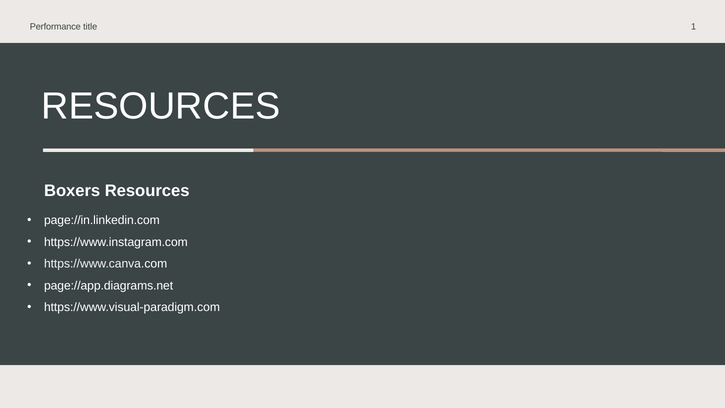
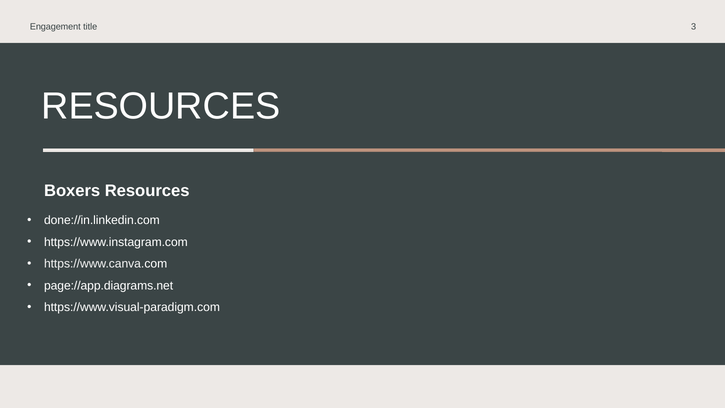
Performance: Performance -> Engagement
1: 1 -> 3
page://in.linkedin.com: page://in.linkedin.com -> done://in.linkedin.com
